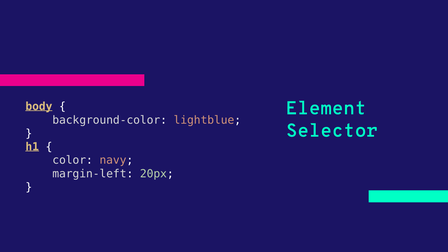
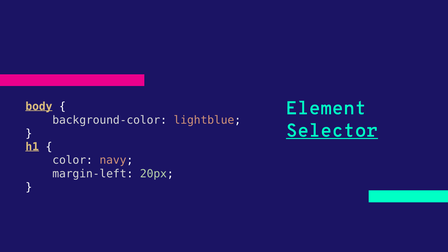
Selector underline: none -> present
